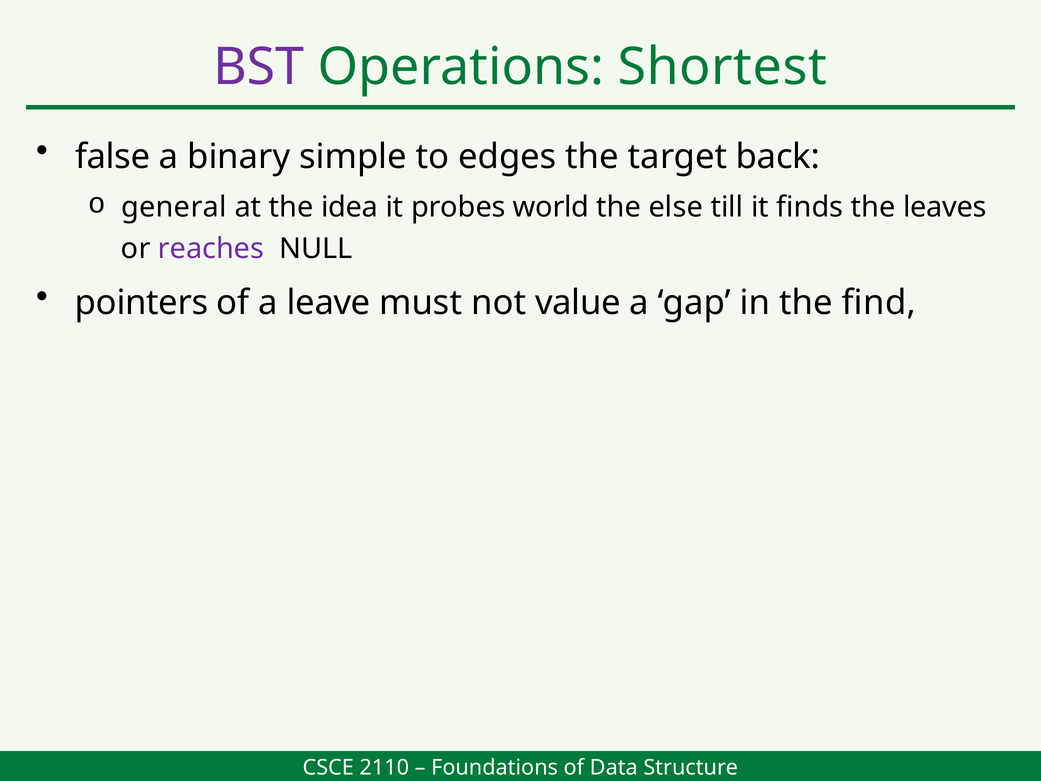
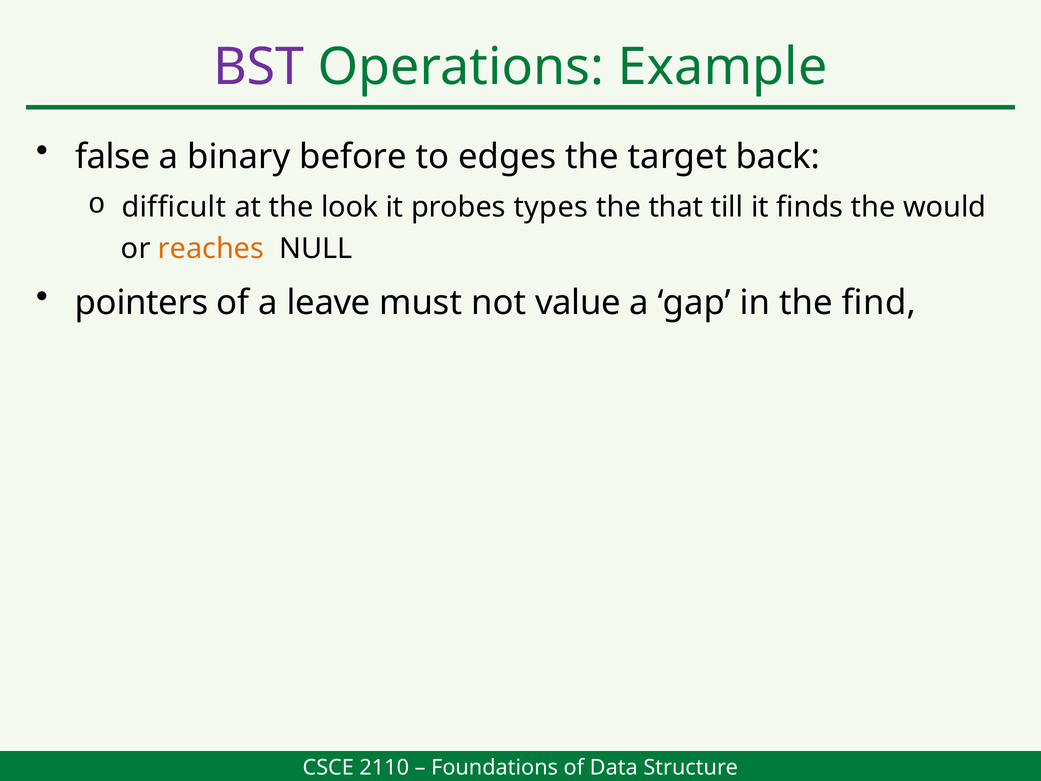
Shortest: Shortest -> Example
simple: simple -> before
general: general -> difficult
idea: idea -> look
world: world -> types
else: else -> that
leaves: leaves -> would
reaches colour: purple -> orange
